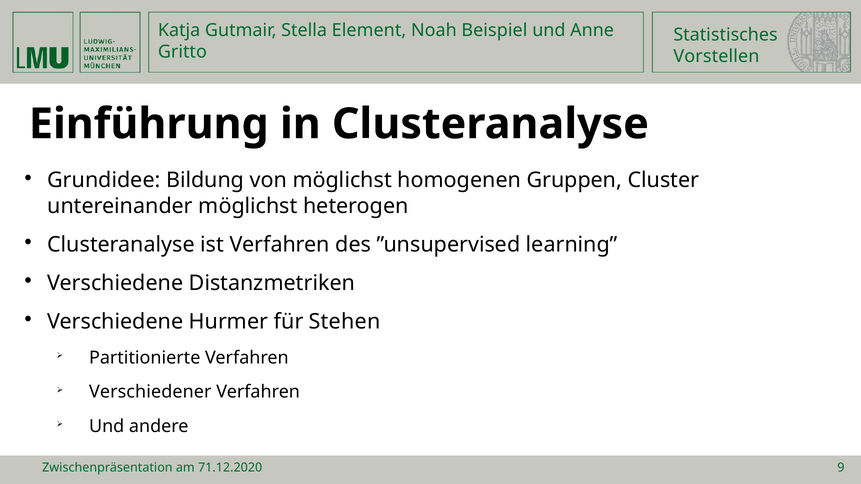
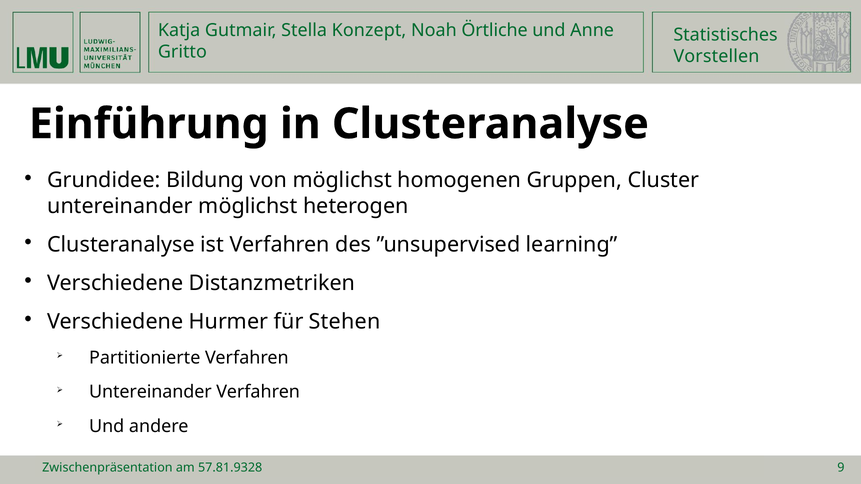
Element: Element -> Konzept
Beispiel: Beispiel -> Örtliche
Verschiedener at (150, 392): Verschiedener -> Untereinander
71.12.2020: 71.12.2020 -> 57.81.9328
